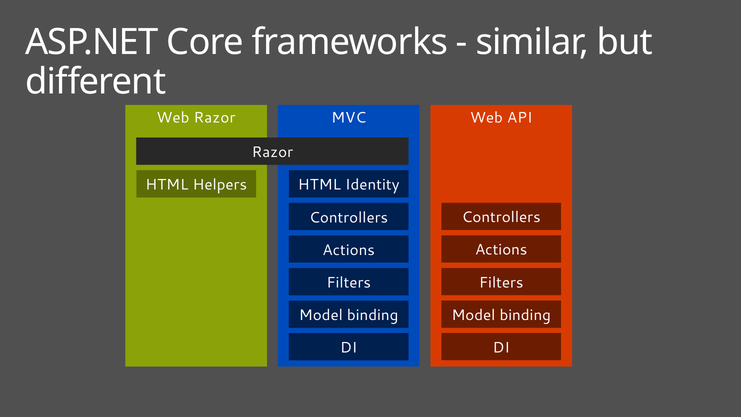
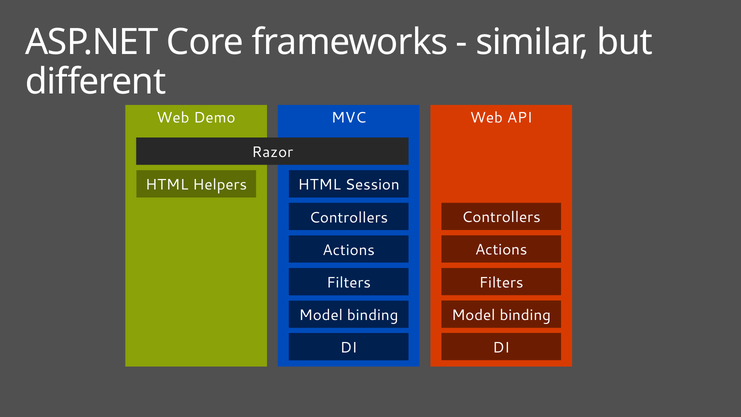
Web Razor: Razor -> Demo
Identity: Identity -> Session
